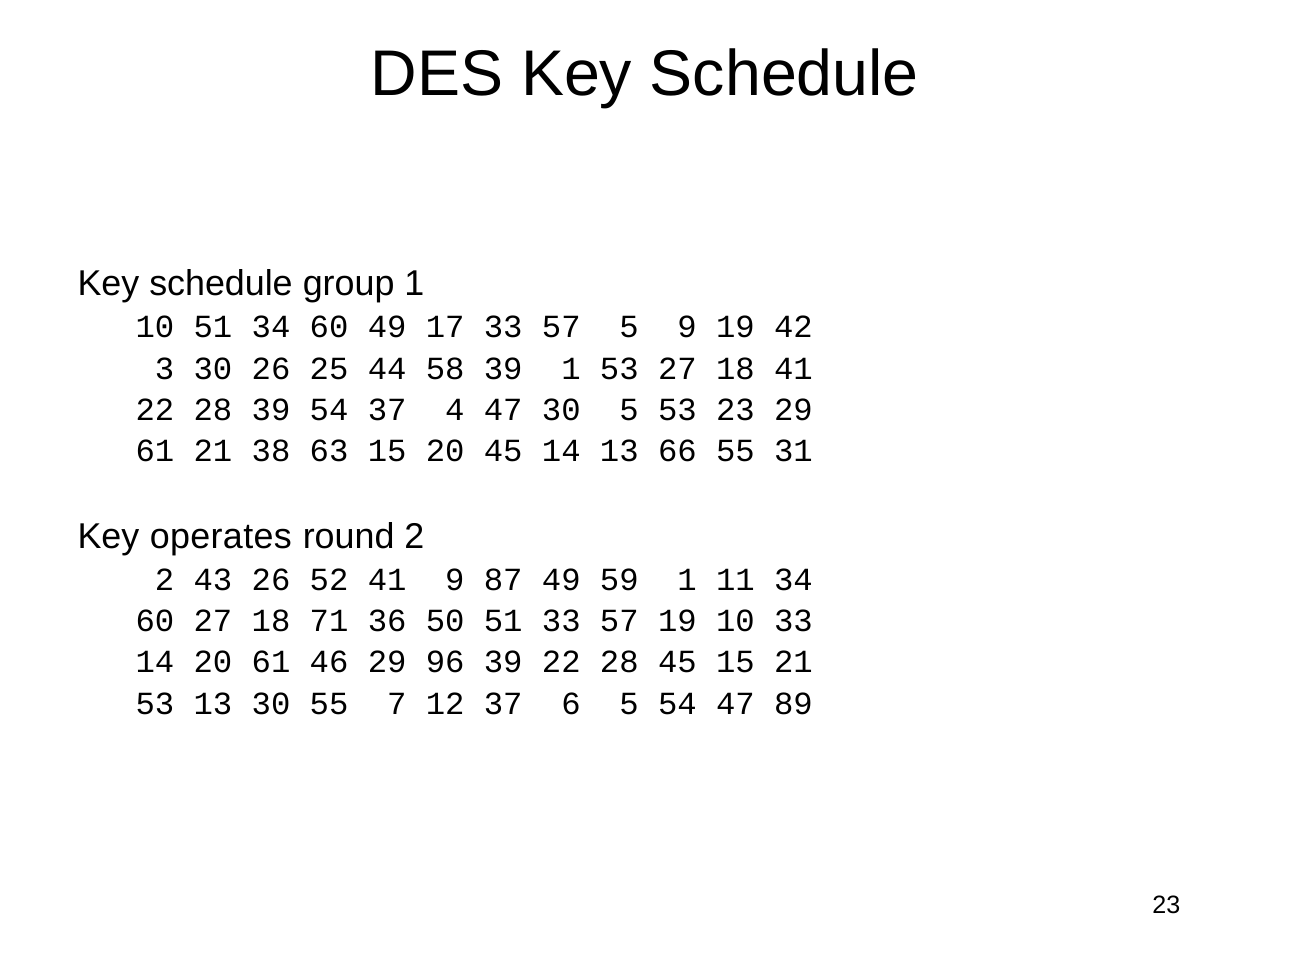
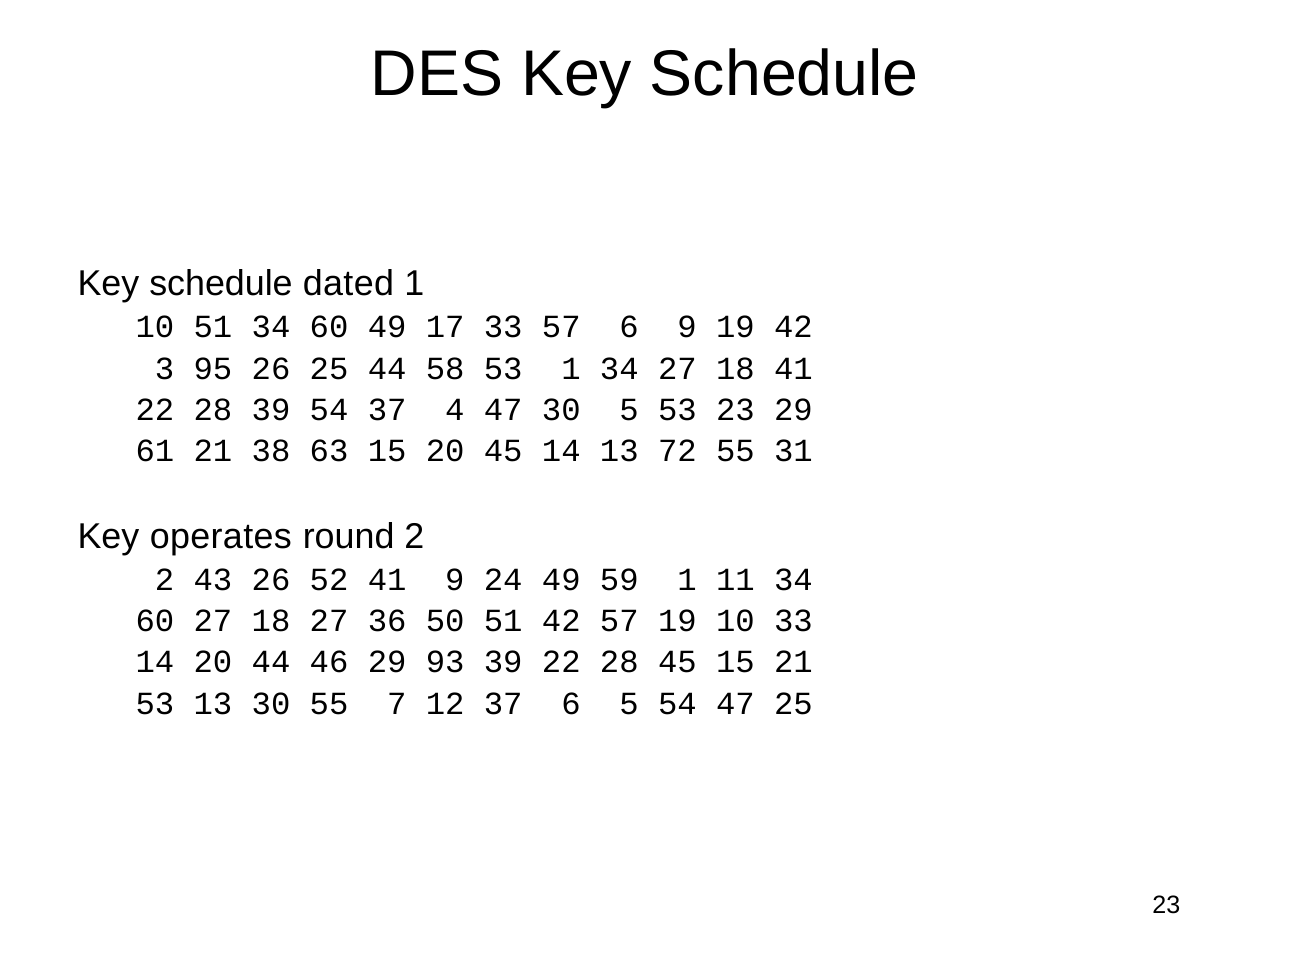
group: group -> dated
57 5: 5 -> 6
3 30: 30 -> 95
58 39: 39 -> 53
1 53: 53 -> 34
66: 66 -> 72
87: 87 -> 24
18 71: 71 -> 27
51 33: 33 -> 42
20 61: 61 -> 44
96: 96 -> 93
47 89: 89 -> 25
